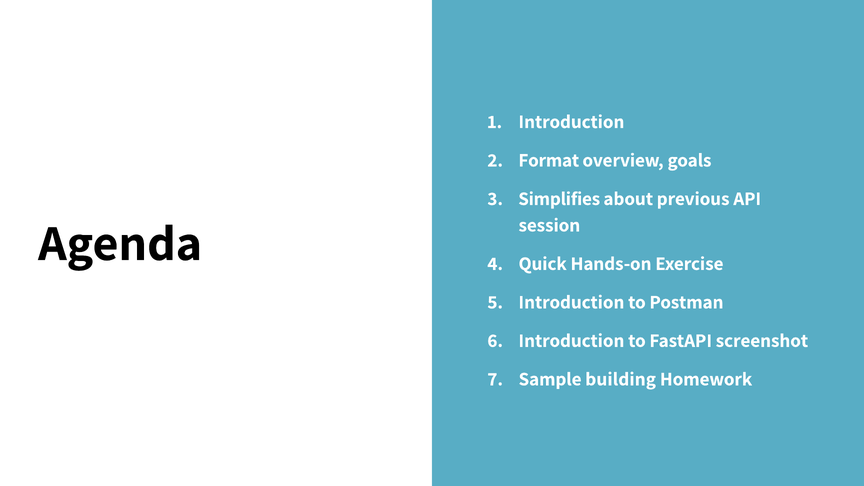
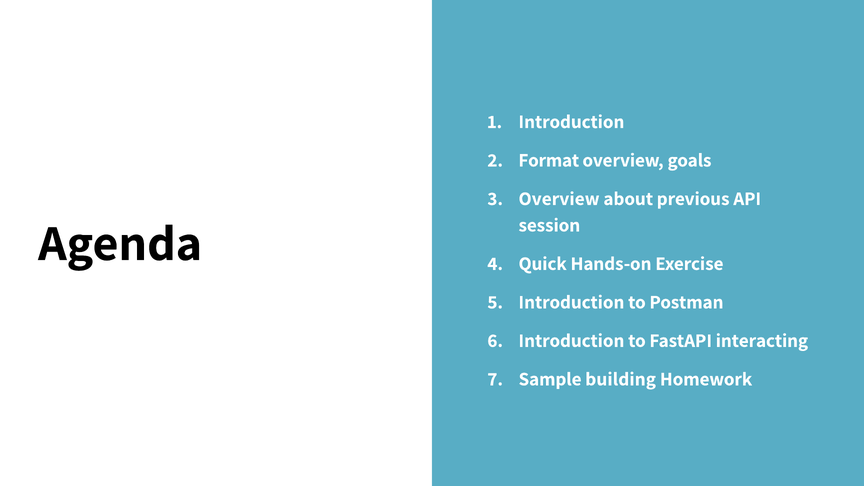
Simplifies at (559, 199): Simplifies -> Overview
screenshot: screenshot -> interacting
